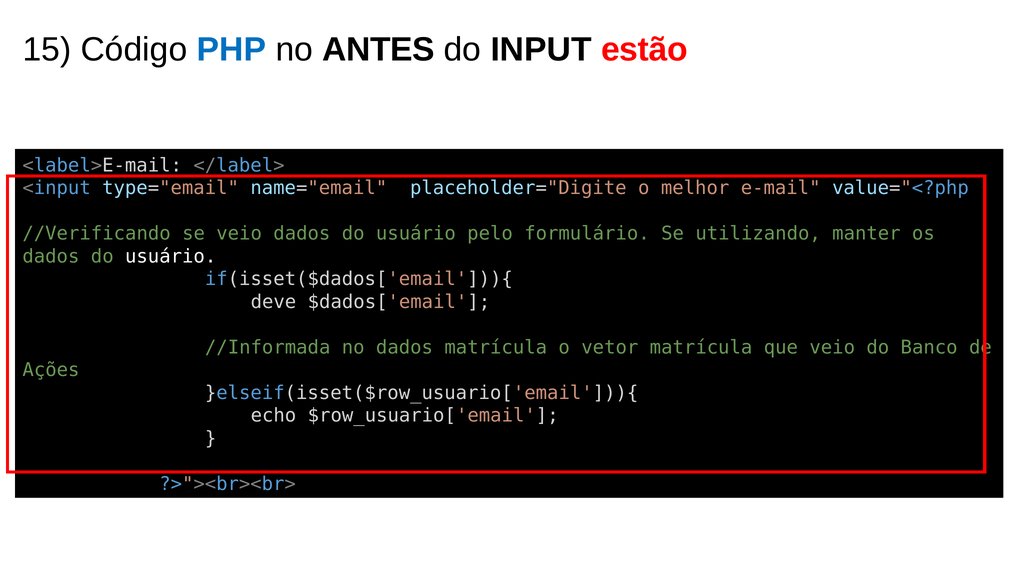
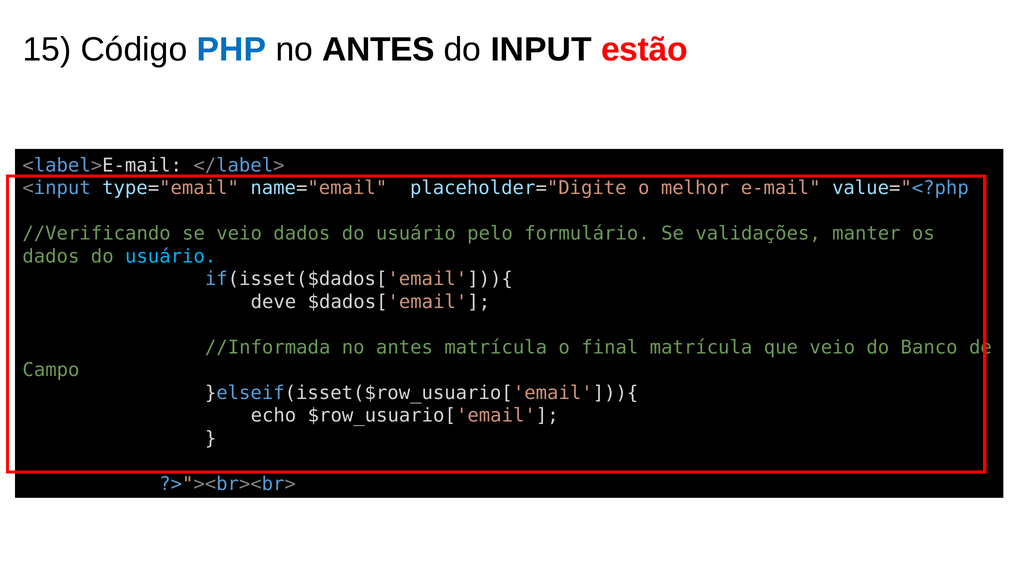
utilizando: utilizando -> validações
usuário at (171, 256) colour: white -> light blue
dados at (404, 347): dados -> antes
vetor: vetor -> final
Ações: Ações -> Campo
